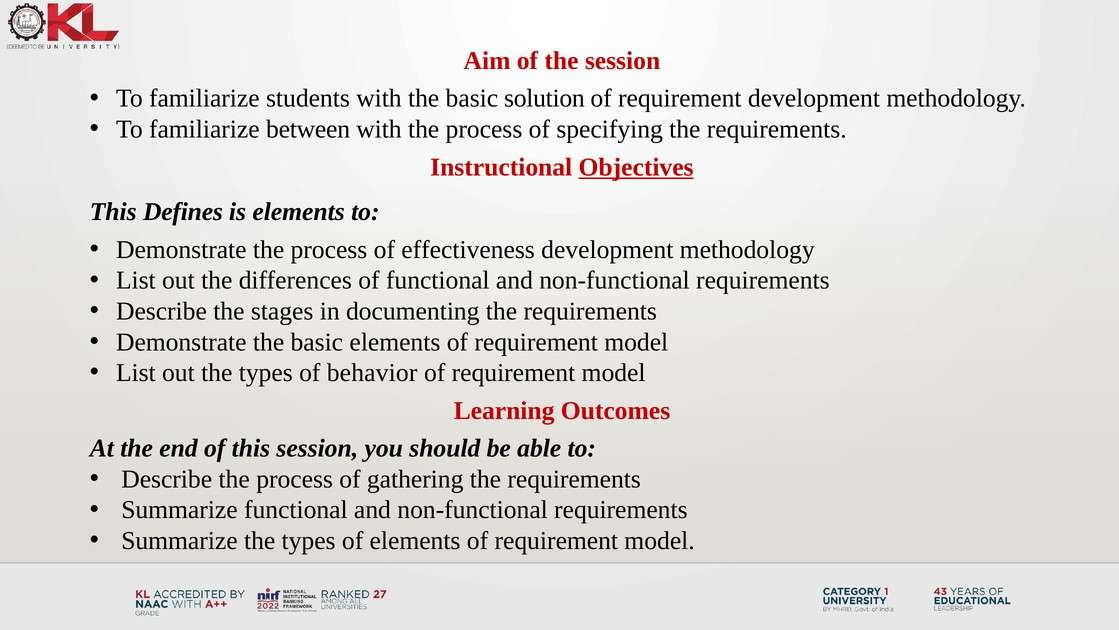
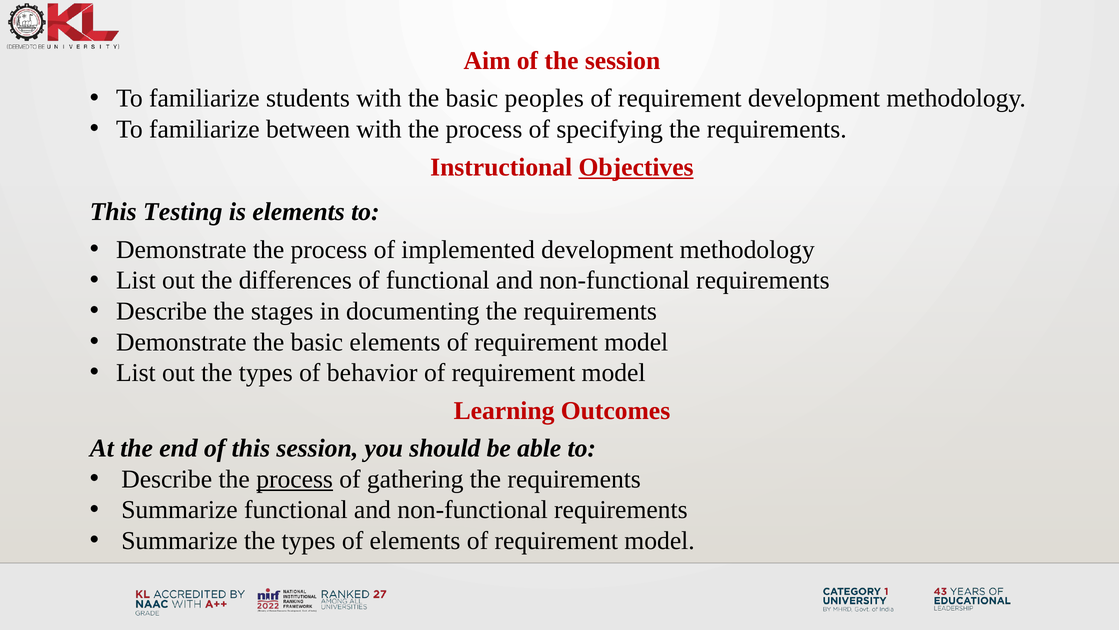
solution: solution -> peoples
Defines: Defines -> Testing
effectiveness: effectiveness -> implemented
process at (295, 479) underline: none -> present
